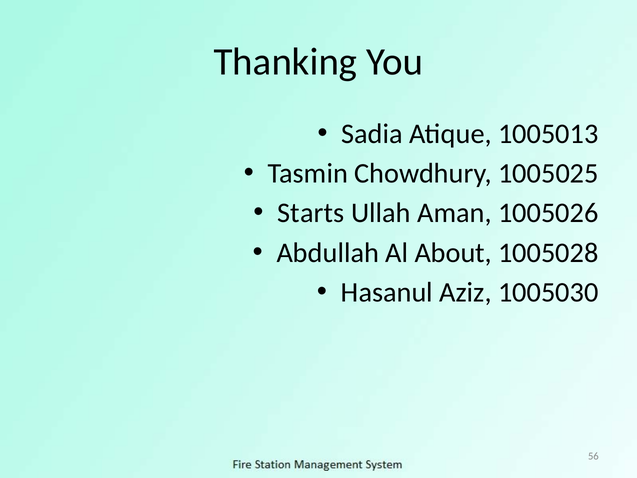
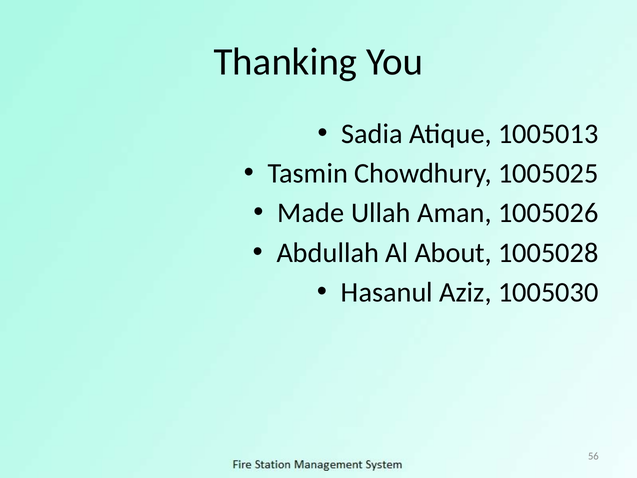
Starts: Starts -> Made
